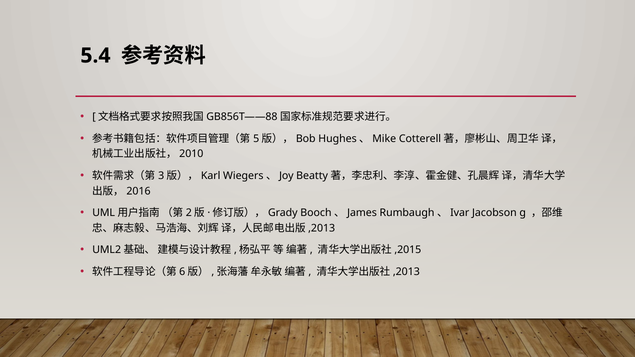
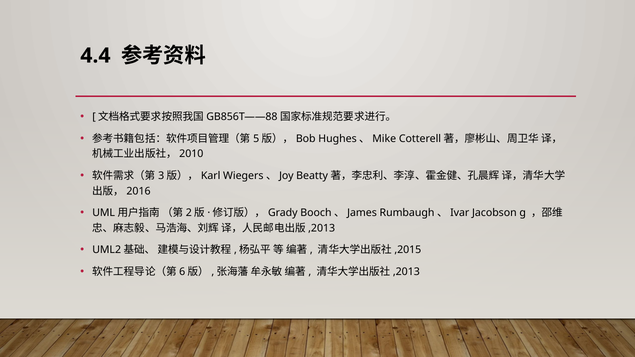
5.4: 5.4 -> 4.4
